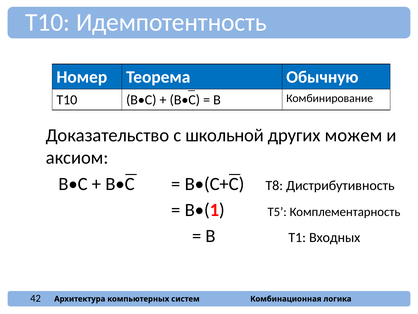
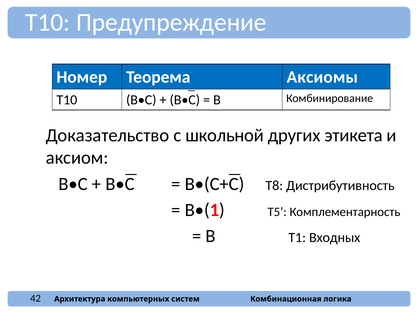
Идемпотентность: Идемпотентность -> Предупреждение
Обычную: Обычную -> Аксиомы
можем: можем -> этикета
